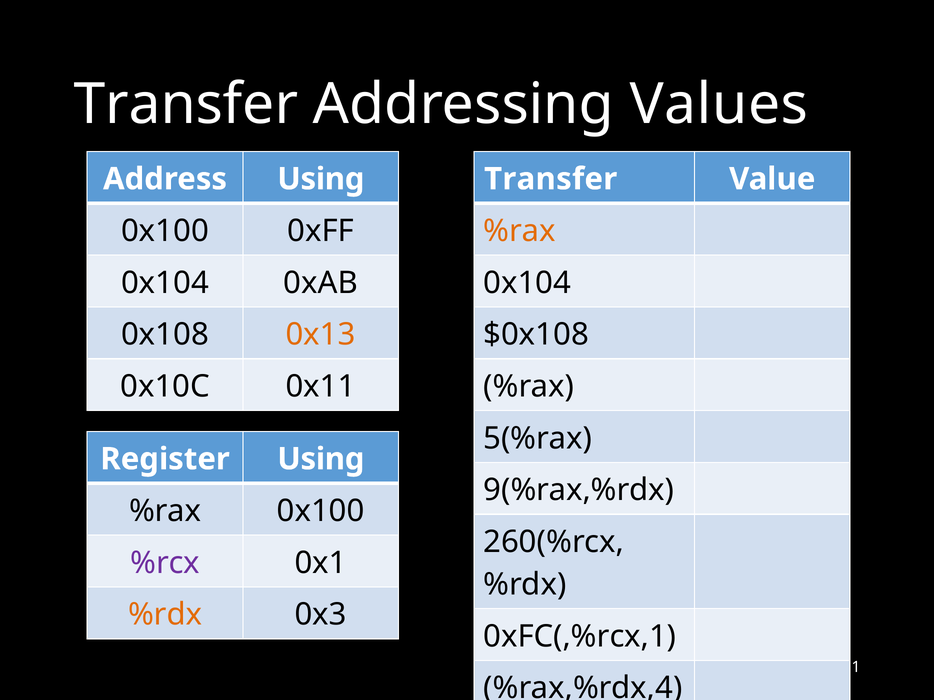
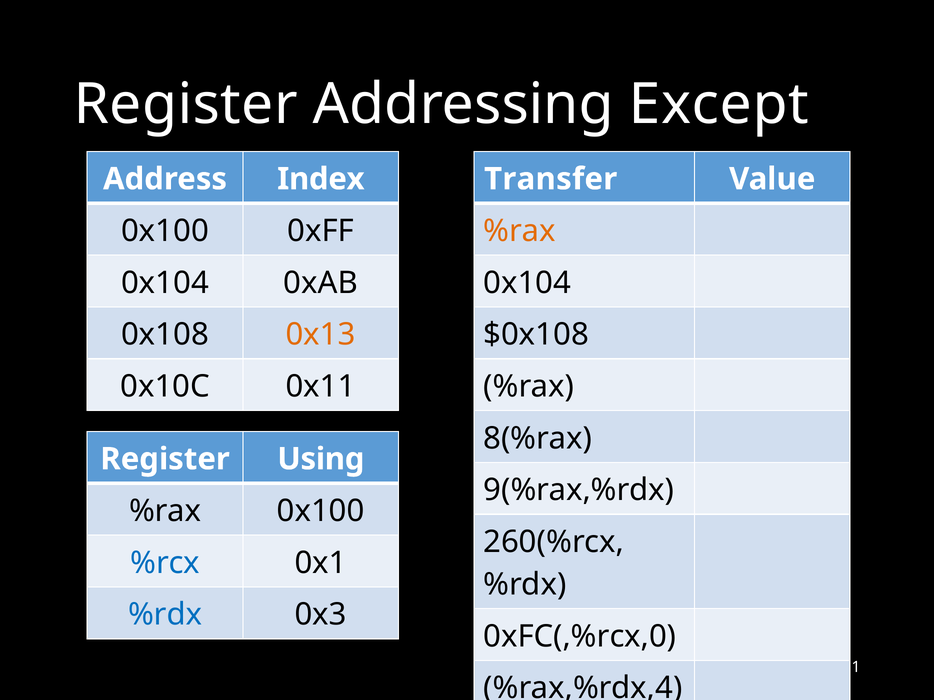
Transfer at (186, 105): Transfer -> Register
Values: Values -> Except
Address Using: Using -> Index
5(%rax: 5(%rax -> 8(%rax
%rcx colour: purple -> blue
%rdx at (165, 615) colour: orange -> blue
0xFC(,%rcx,1: 0xFC(,%rcx,1 -> 0xFC(,%rcx,0
